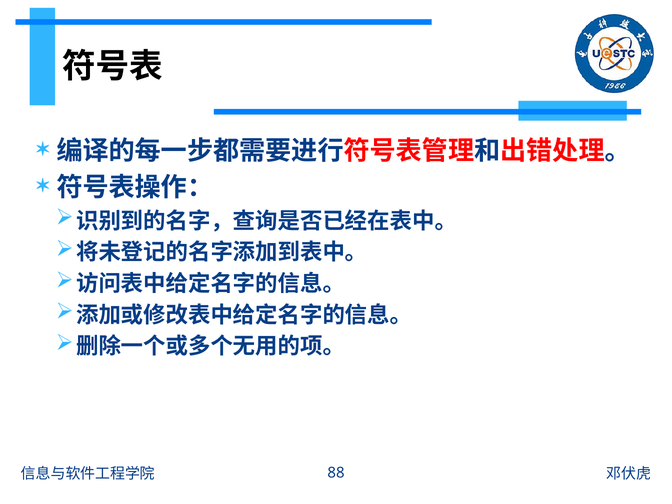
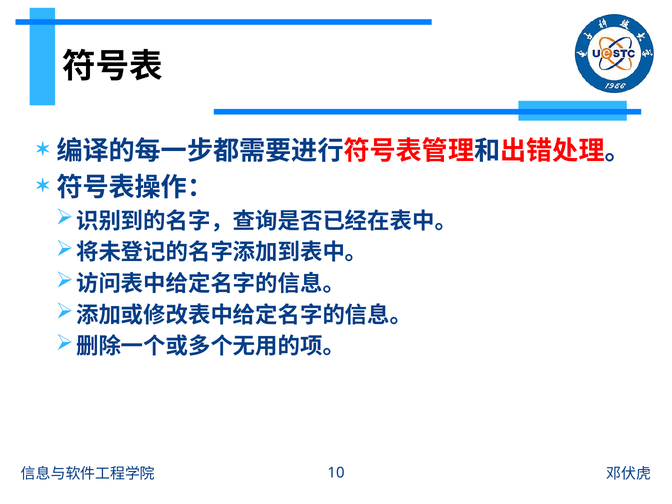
88: 88 -> 10
